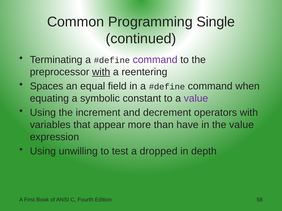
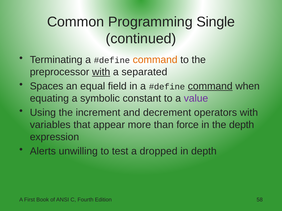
command at (155, 60) colour: purple -> orange
reentering: reentering -> separated
command at (210, 86) underline: none -> present
have: have -> force
the value: value -> depth
Using at (43, 152): Using -> Alerts
